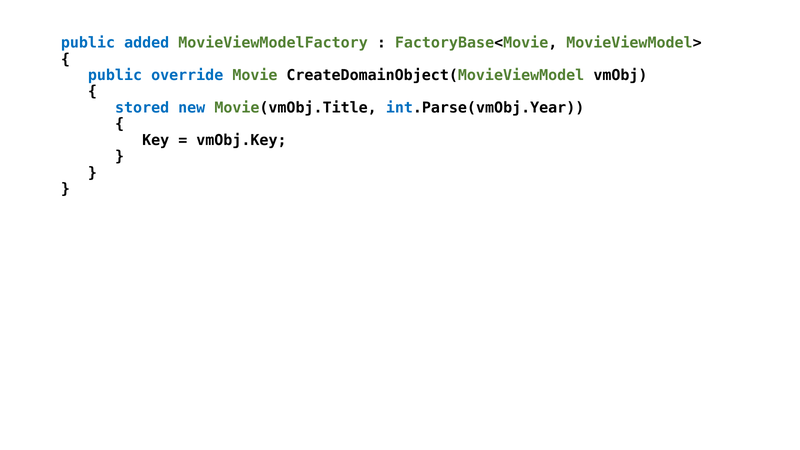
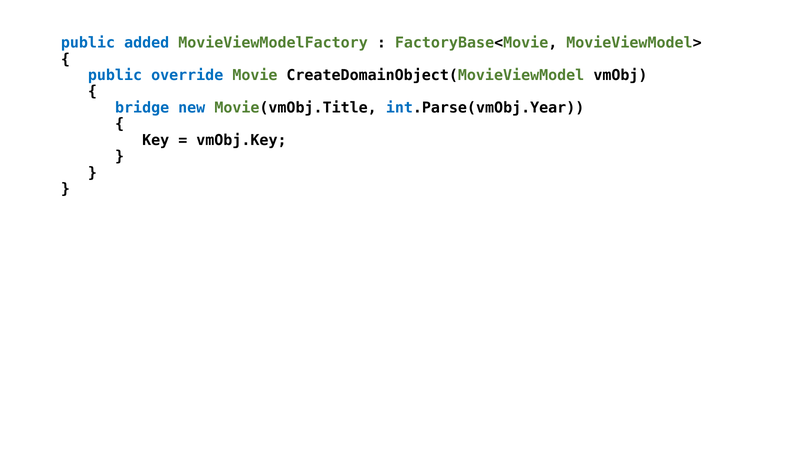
stored: stored -> bridge
